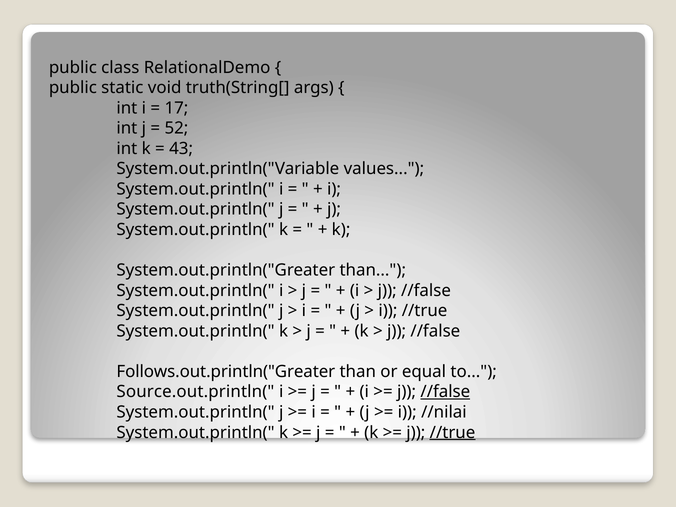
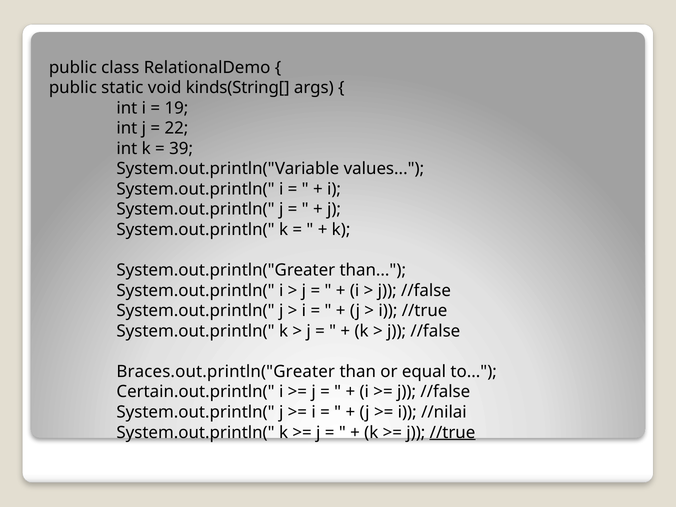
truth(String[: truth(String[ -> kinds(String[
17: 17 -> 19
52: 52 -> 22
43: 43 -> 39
Follows.out.println("Greater: Follows.out.println("Greater -> Braces.out.println("Greater
Source.out.println(: Source.out.println( -> Certain.out.println(
//false at (445, 392) underline: present -> none
